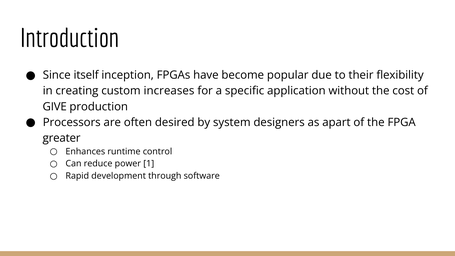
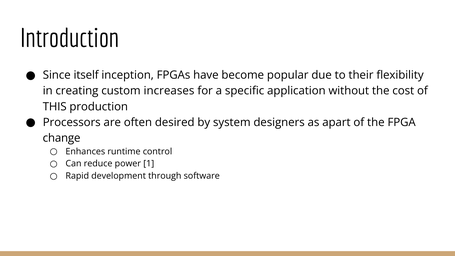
GIVE: GIVE -> THIS
greater: greater -> change
